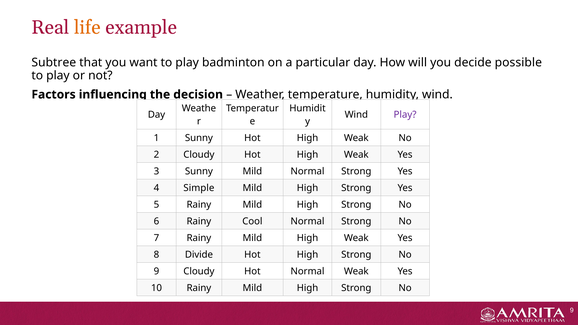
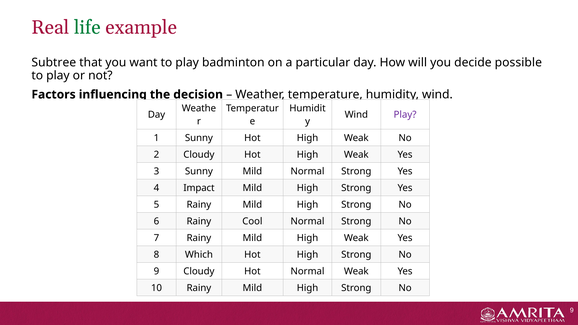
life colour: orange -> green
Simple: Simple -> Impact
Divide: Divide -> Which
